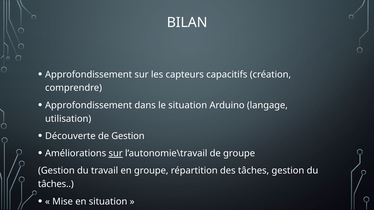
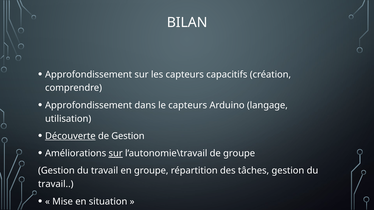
le situation: situation -> capteurs
Découverte underline: none -> present
tâches at (56, 184): tâches -> travail
